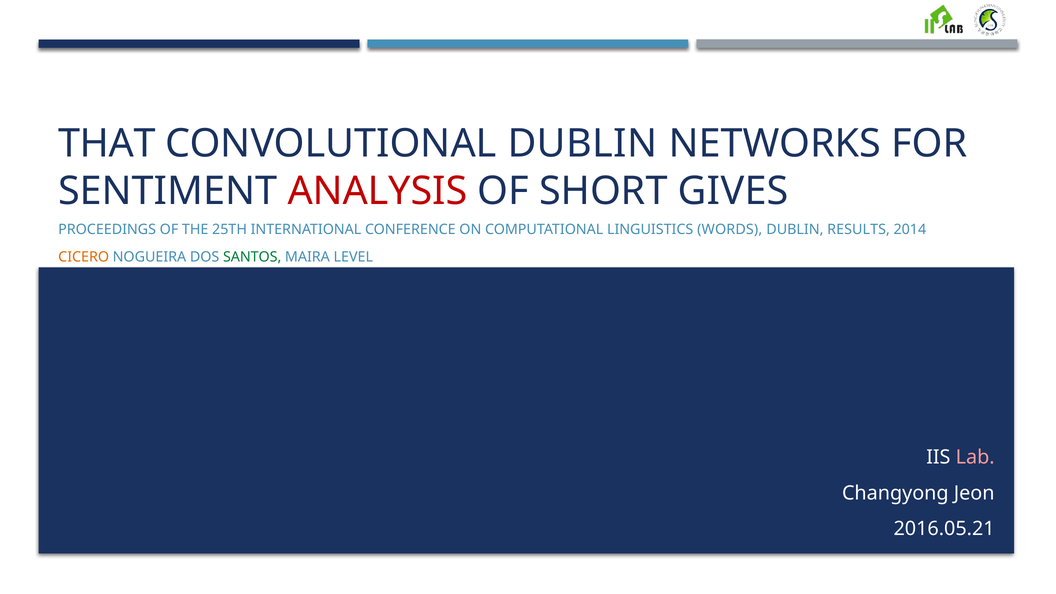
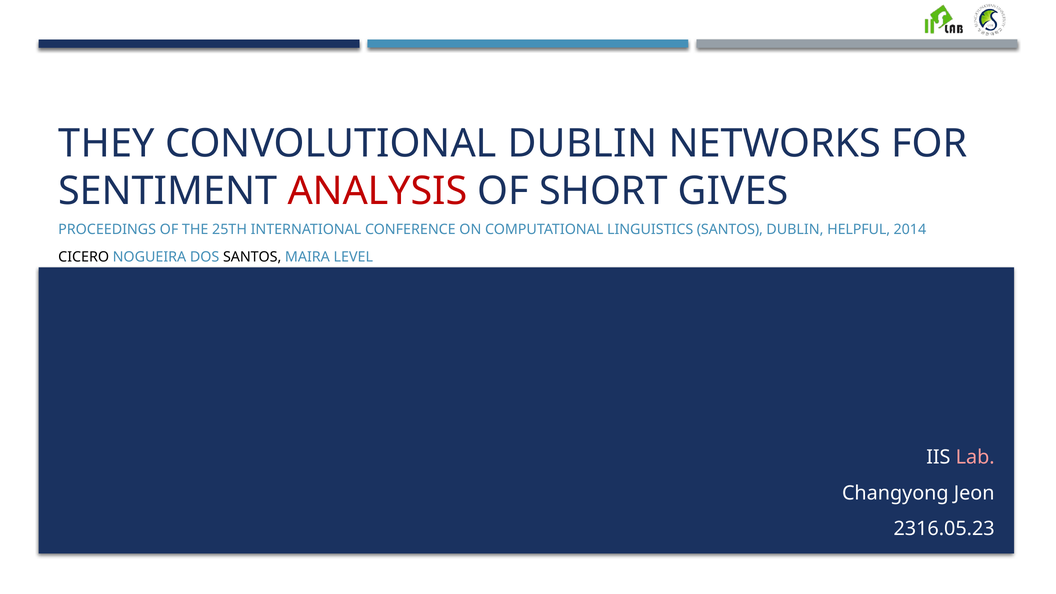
THAT: THAT -> THEY
LINGUISTICS WORDS: WORDS -> SANTOS
RESULTS: RESULTS -> HELPFUL
CICERO colour: orange -> black
SANTOS at (252, 257) colour: green -> black
2016.05.21: 2016.05.21 -> 2316.05.23
